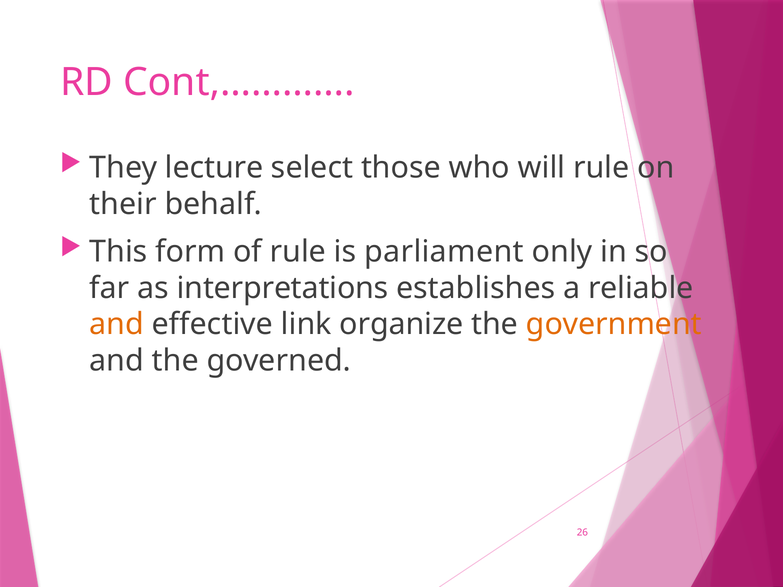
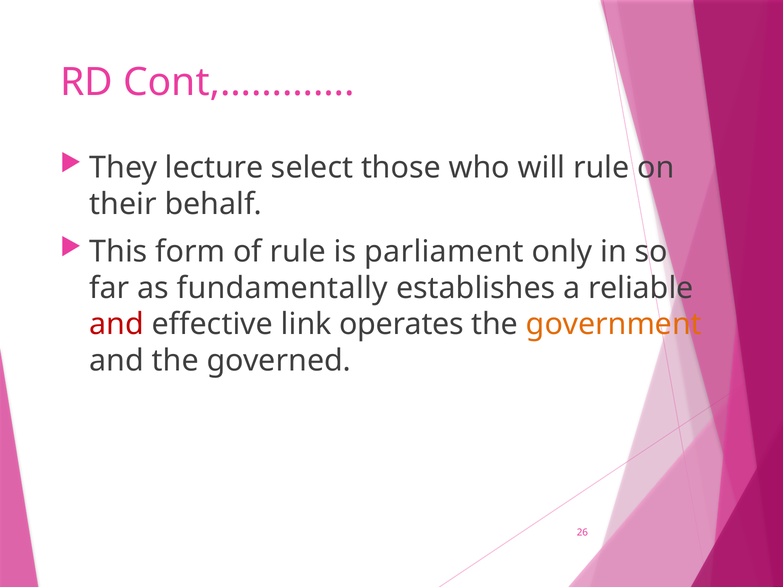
interpretations: interpretations -> fundamentally
and at (117, 325) colour: orange -> red
organize: organize -> operates
